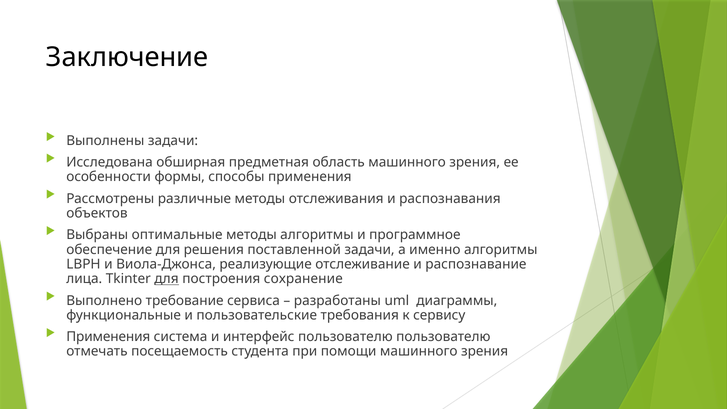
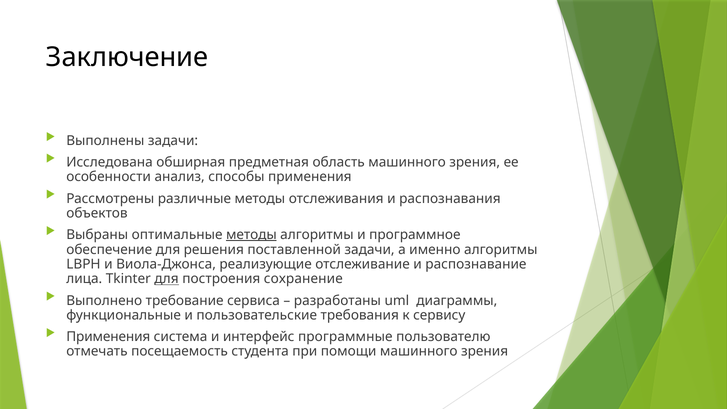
формы: формы -> анализ
методы at (251, 235) underline: none -> present
интерфейс пользователю: пользователю -> программные
